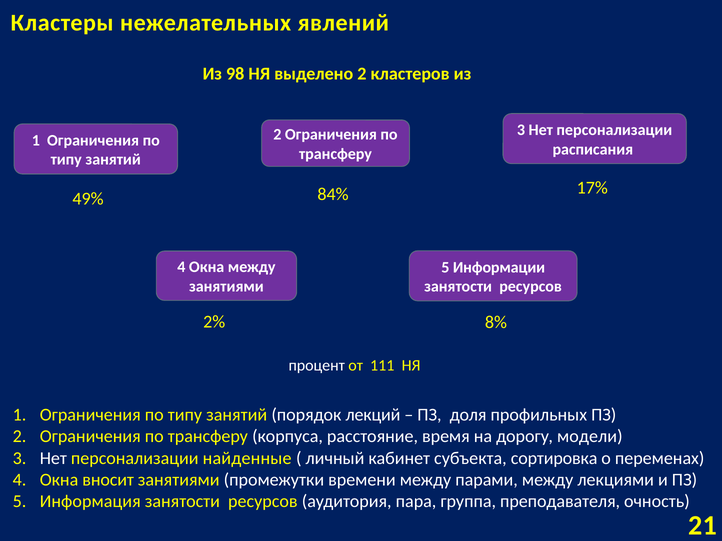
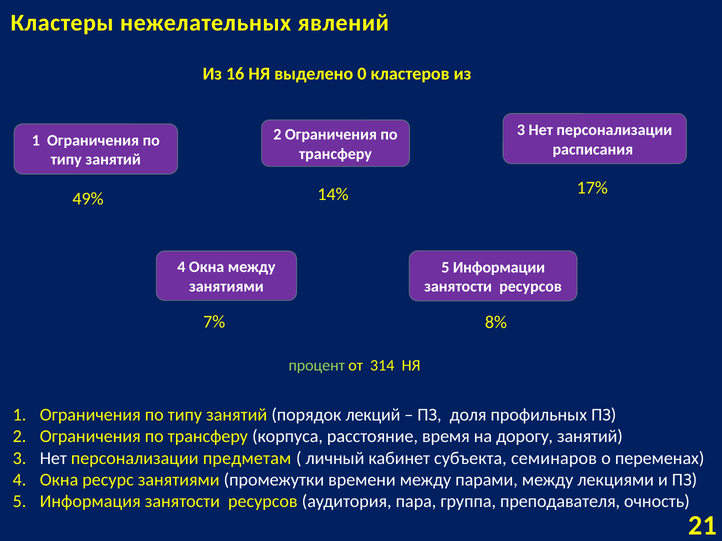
98: 98 -> 16
выделено 2: 2 -> 0
84%: 84% -> 14%
2%: 2% -> 7%
процент colour: white -> light green
111: 111 -> 314
дорогу модели: модели -> занятий
найденные: найденные -> предметам
сортировка: сортировка -> семинаров
вносит: вносит -> ресурс
